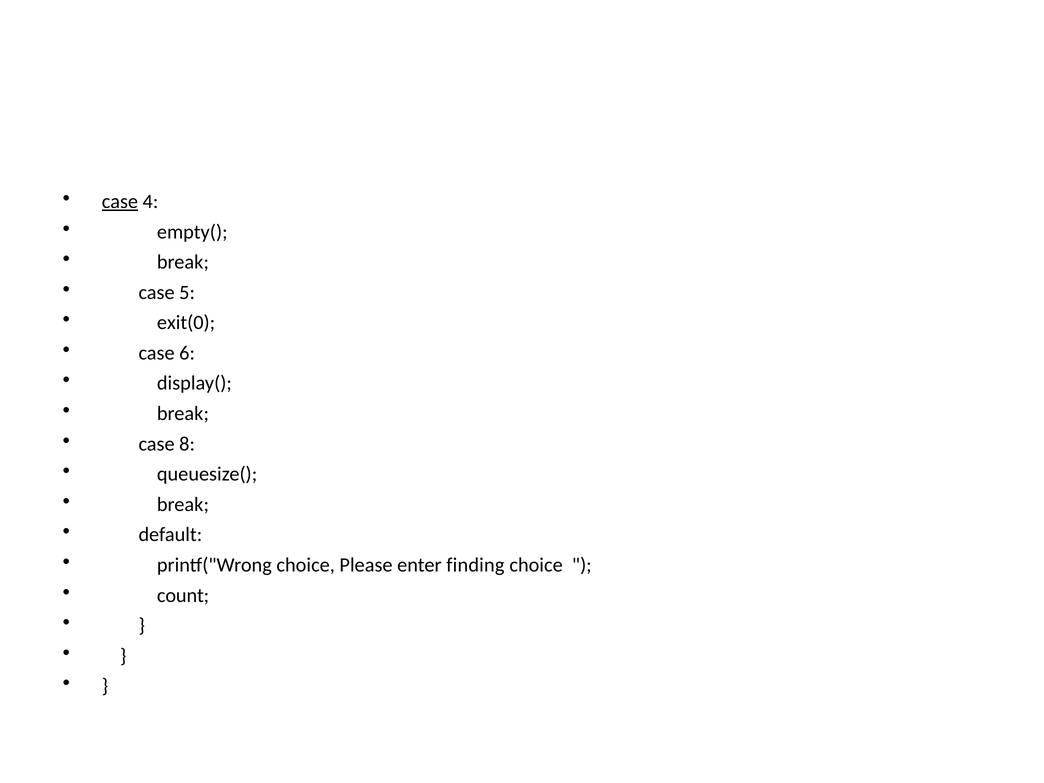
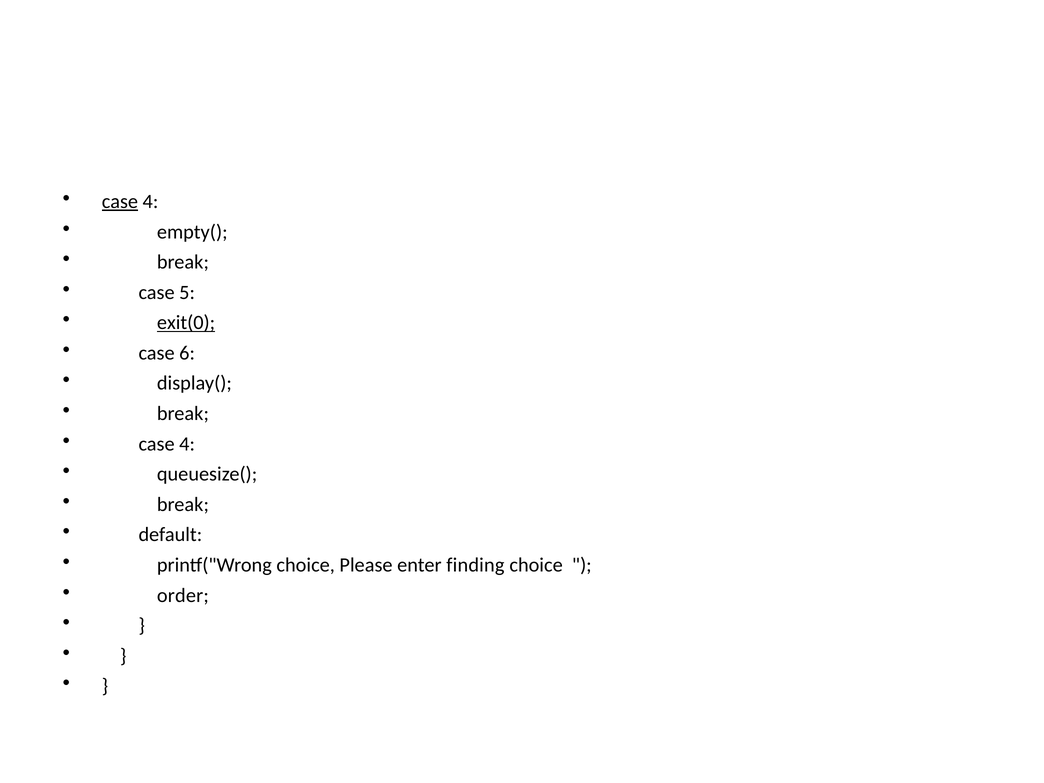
exit(0 underline: none -> present
8 at (187, 444): 8 -> 4
count: count -> order
